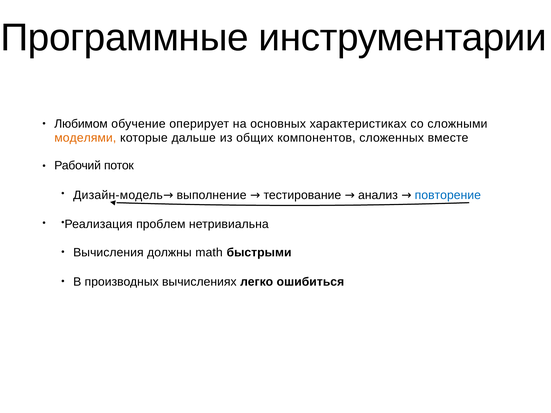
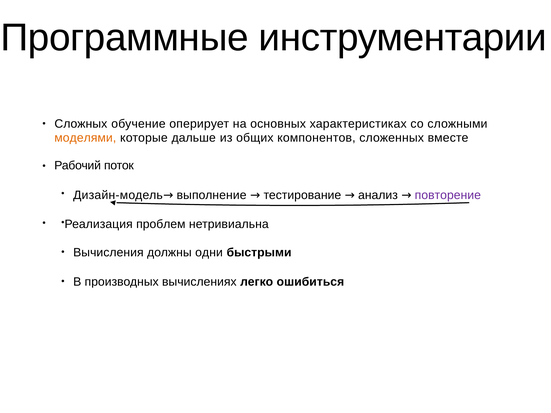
Любимом: Любимом -> Сложных
повторение colour: blue -> purple
math: math -> одни
